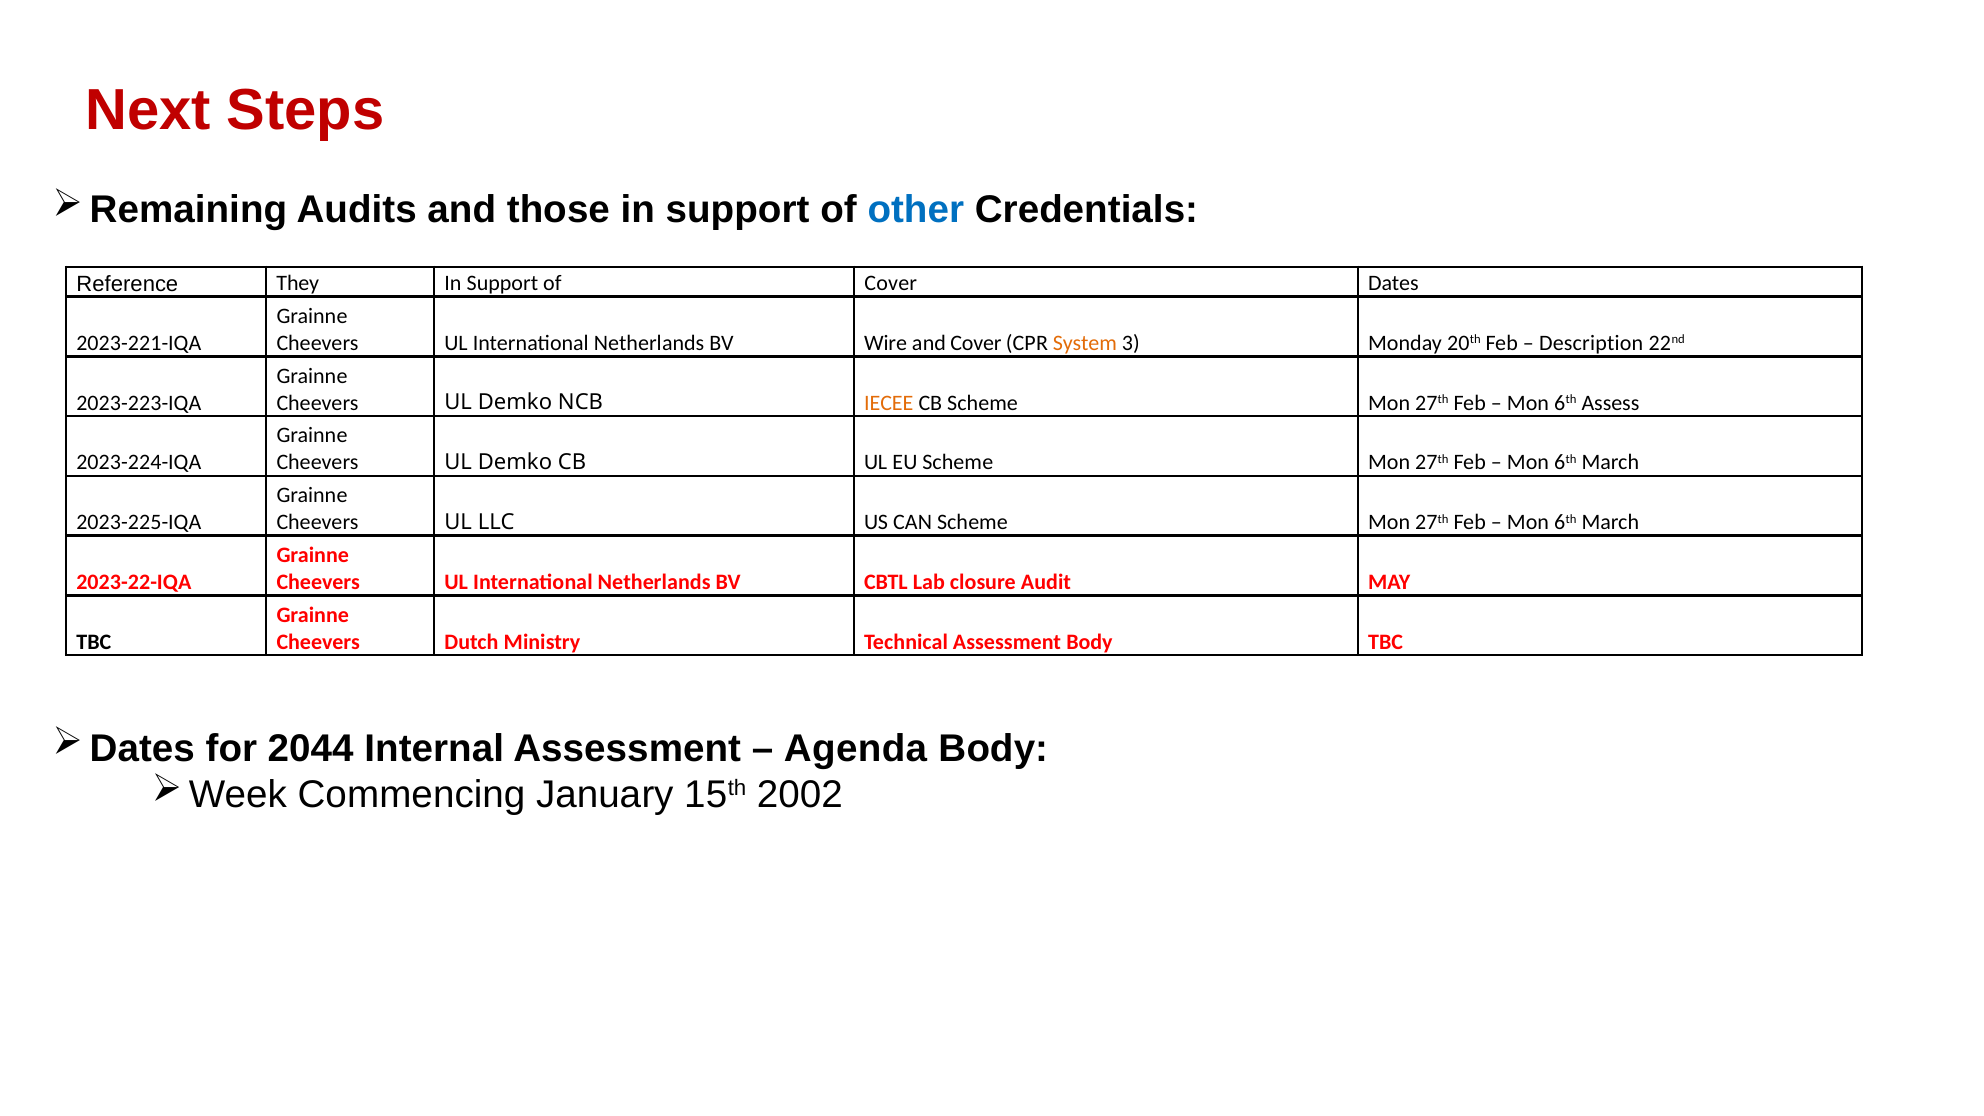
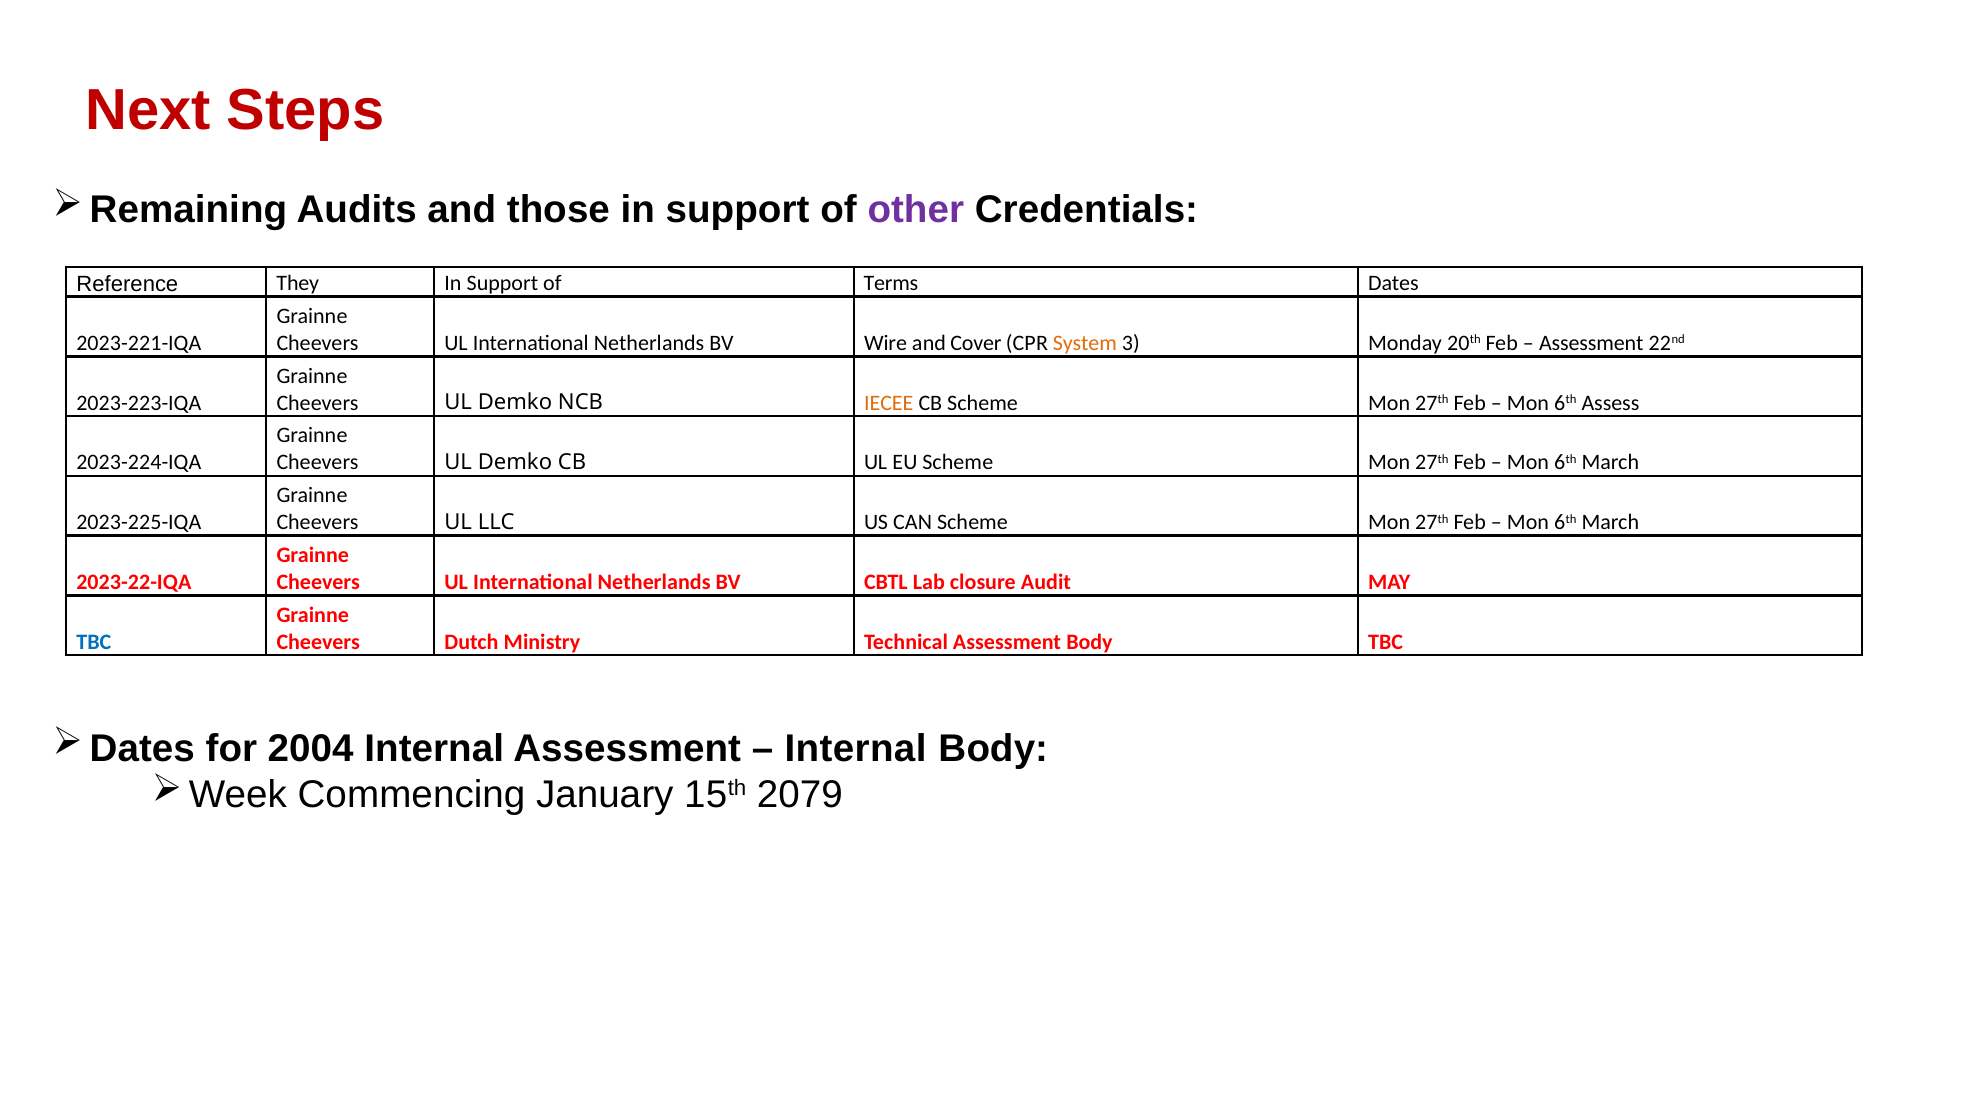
other colour: blue -> purple
of Cover: Cover -> Terms
Description at (1591, 343): Description -> Assessment
TBC at (94, 642) colour: black -> blue
2044: 2044 -> 2004
Agenda at (856, 748): Agenda -> Internal
2002: 2002 -> 2079
